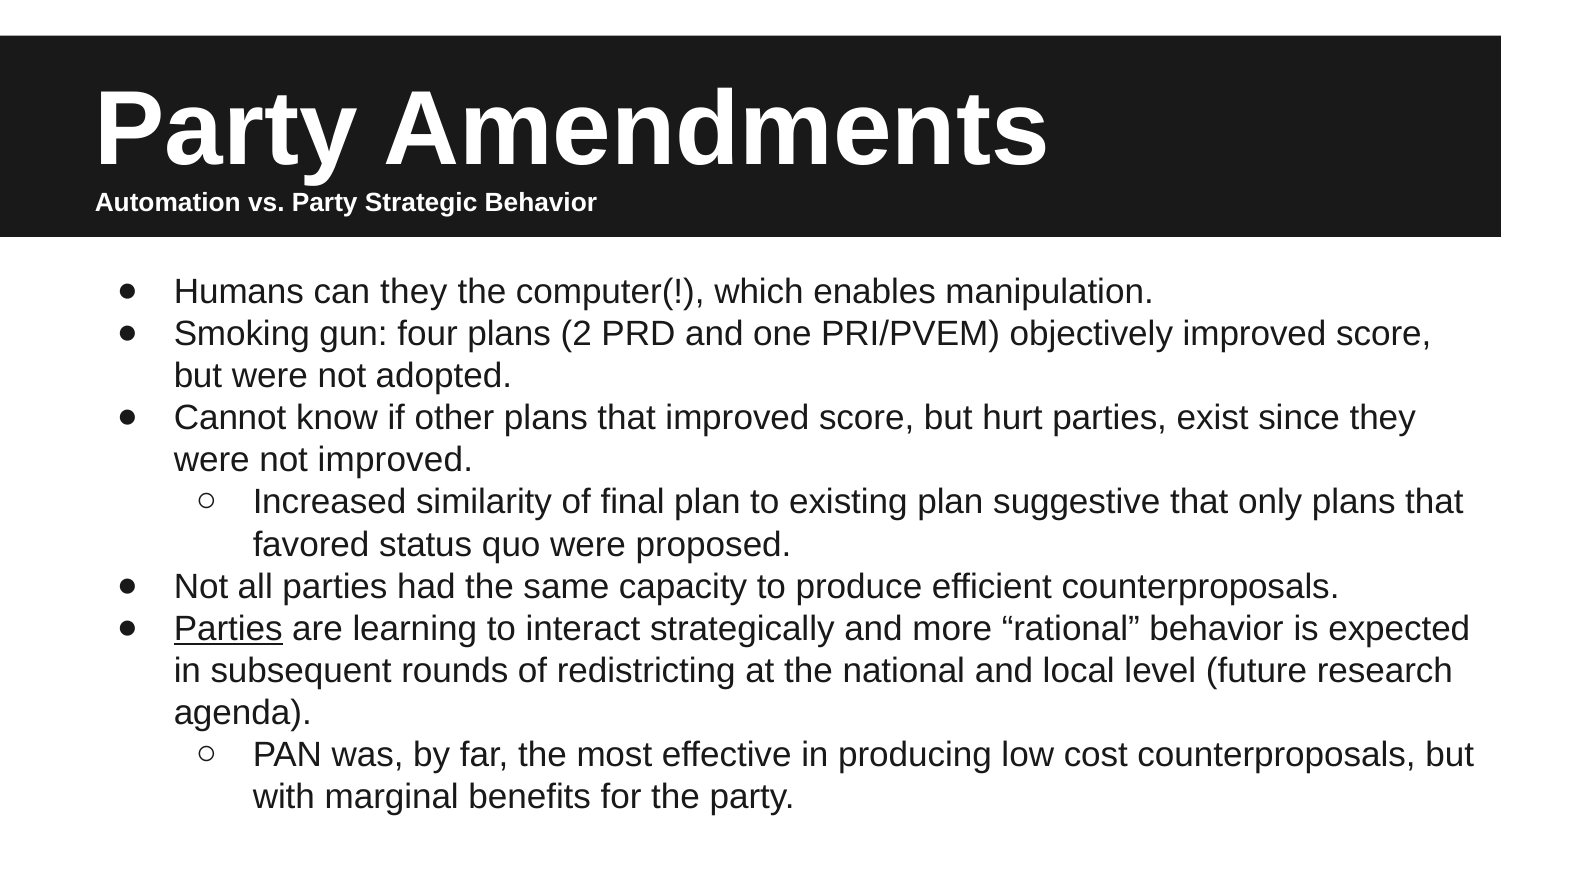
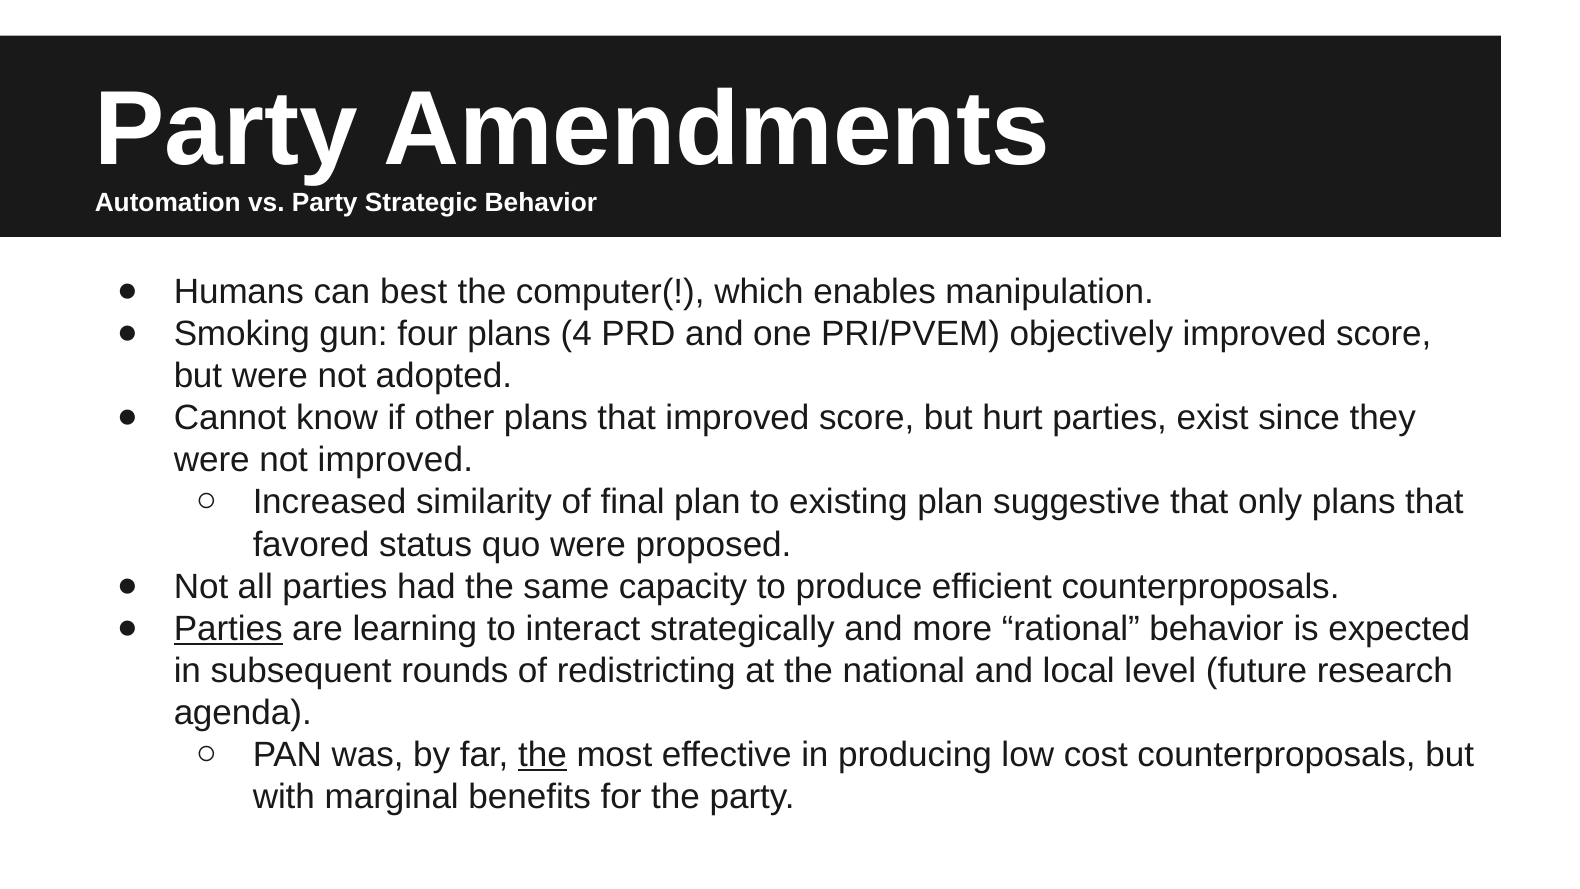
can they: they -> best
2: 2 -> 4
the at (543, 755) underline: none -> present
